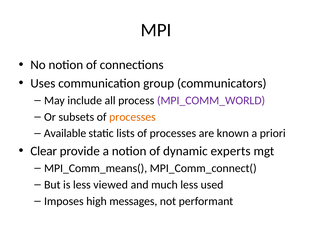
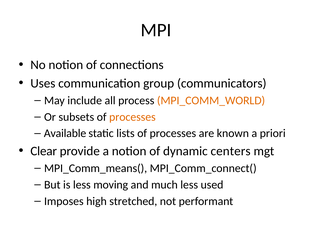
MPI_COMM_WORLD colour: purple -> orange
experts: experts -> centers
viewed: viewed -> moving
messages: messages -> stretched
